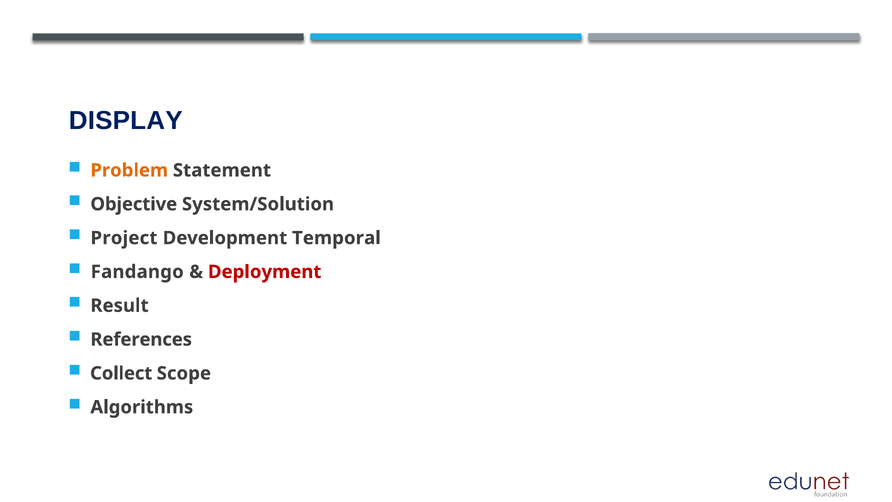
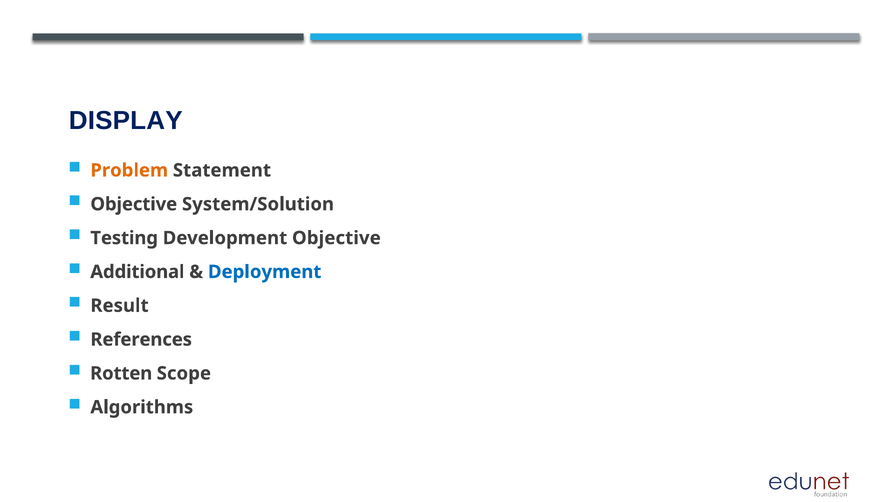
Project: Project -> Testing
Development Temporal: Temporal -> Objective
Fandango: Fandango -> Additional
Deployment colour: red -> blue
Collect: Collect -> Rotten
